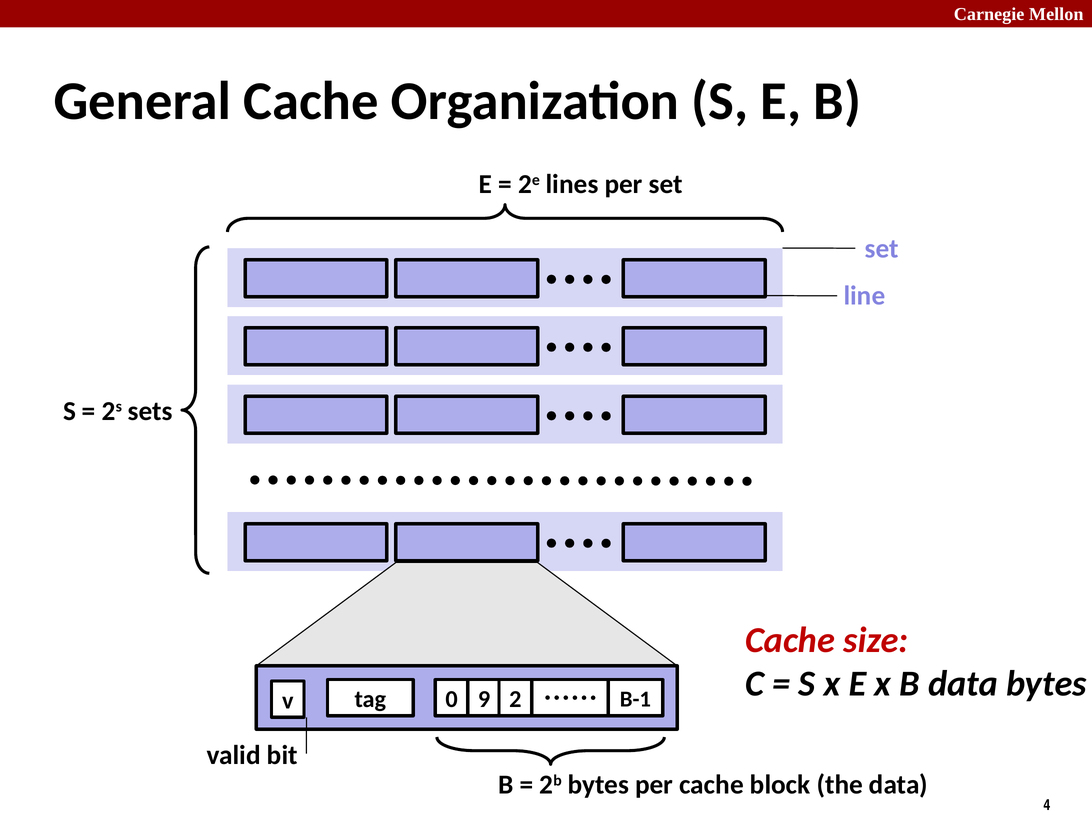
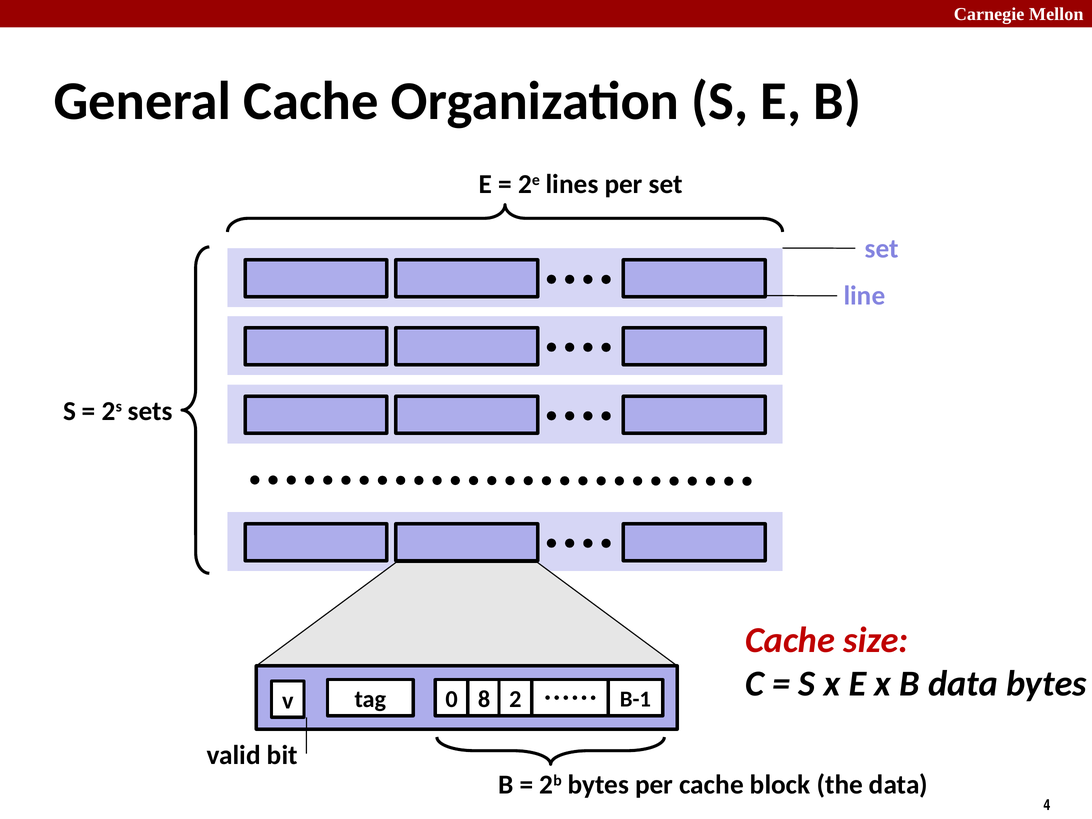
9: 9 -> 8
